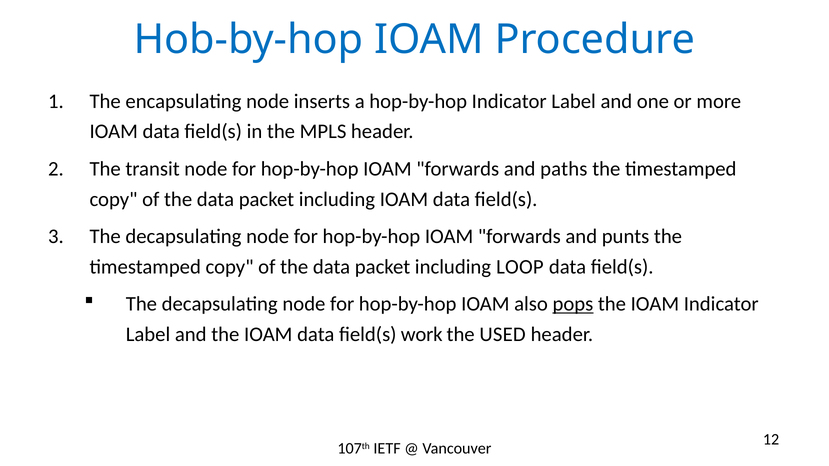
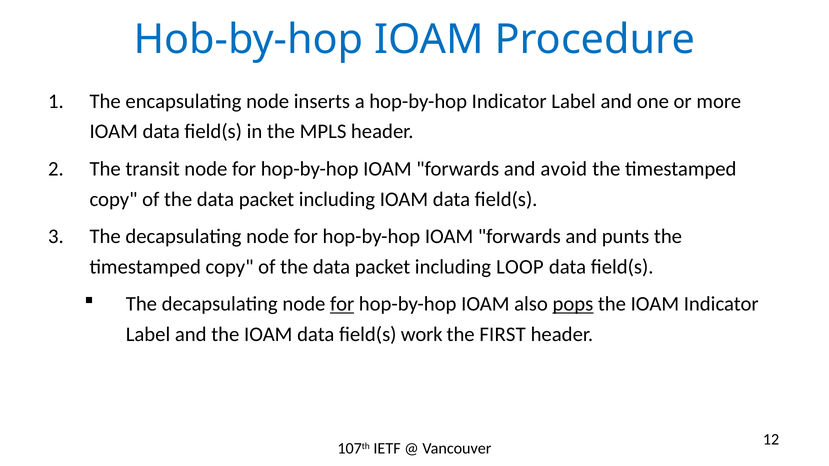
paths: paths -> avoid
for at (342, 304) underline: none -> present
USED: USED -> FIRST
